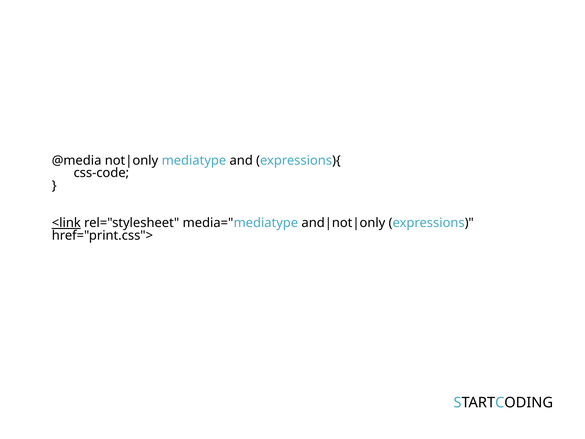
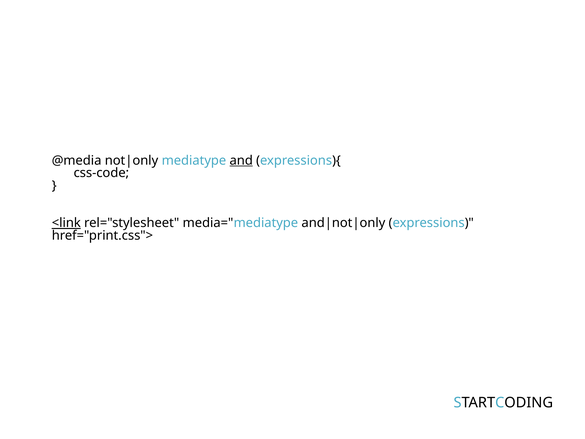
and underline: none -> present
